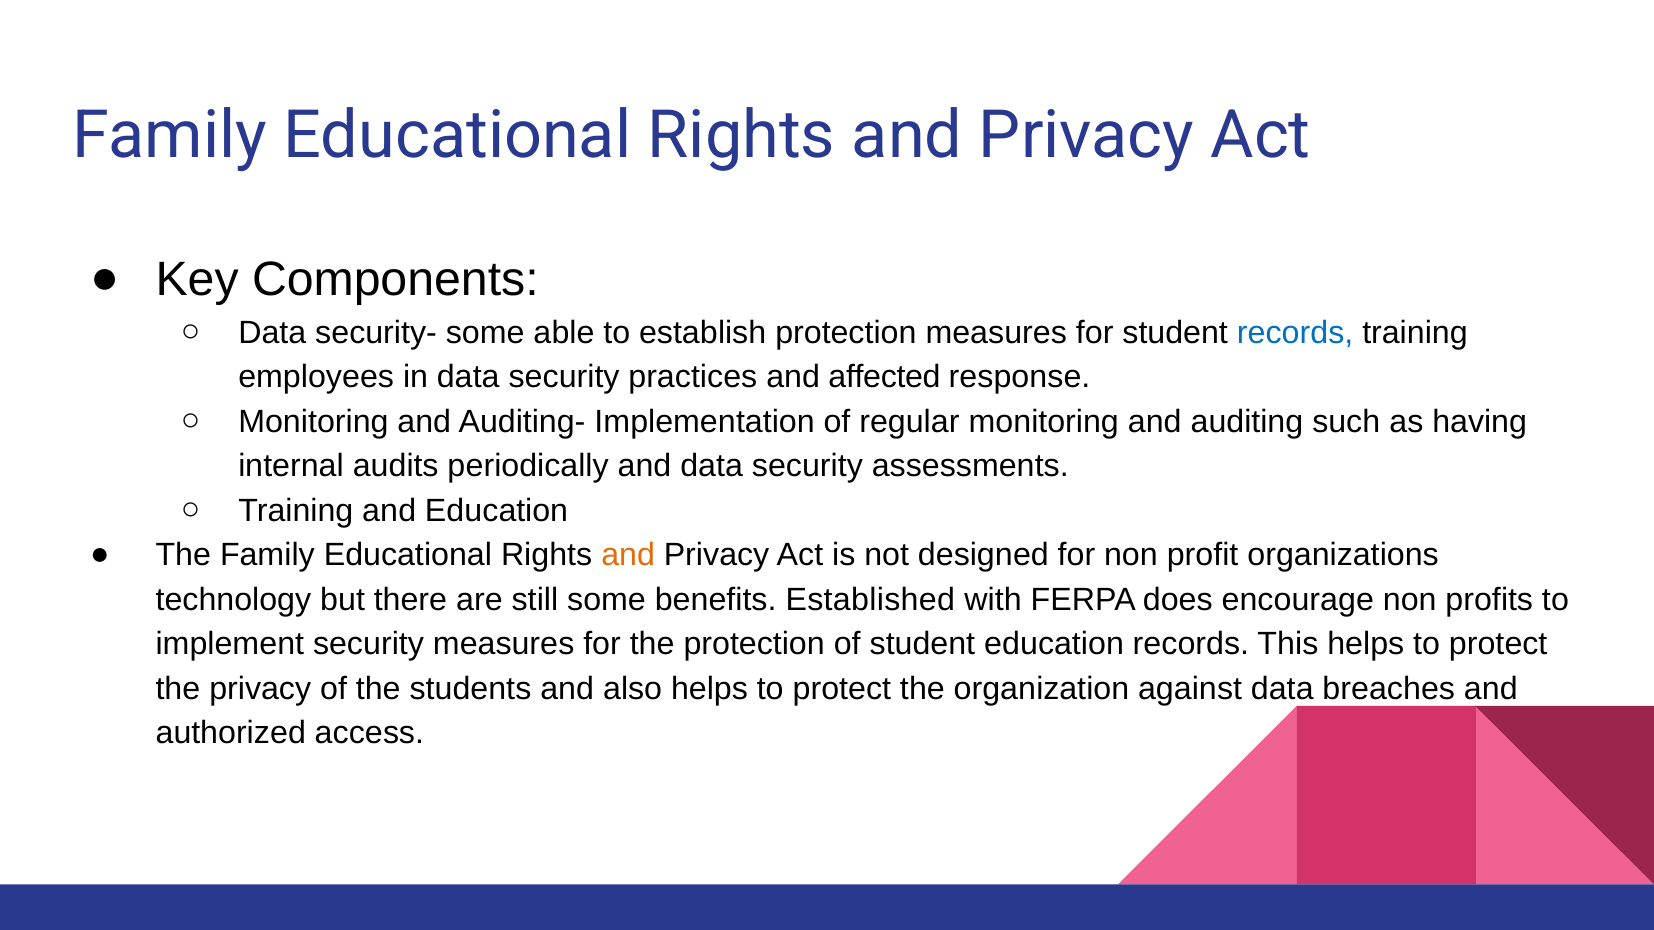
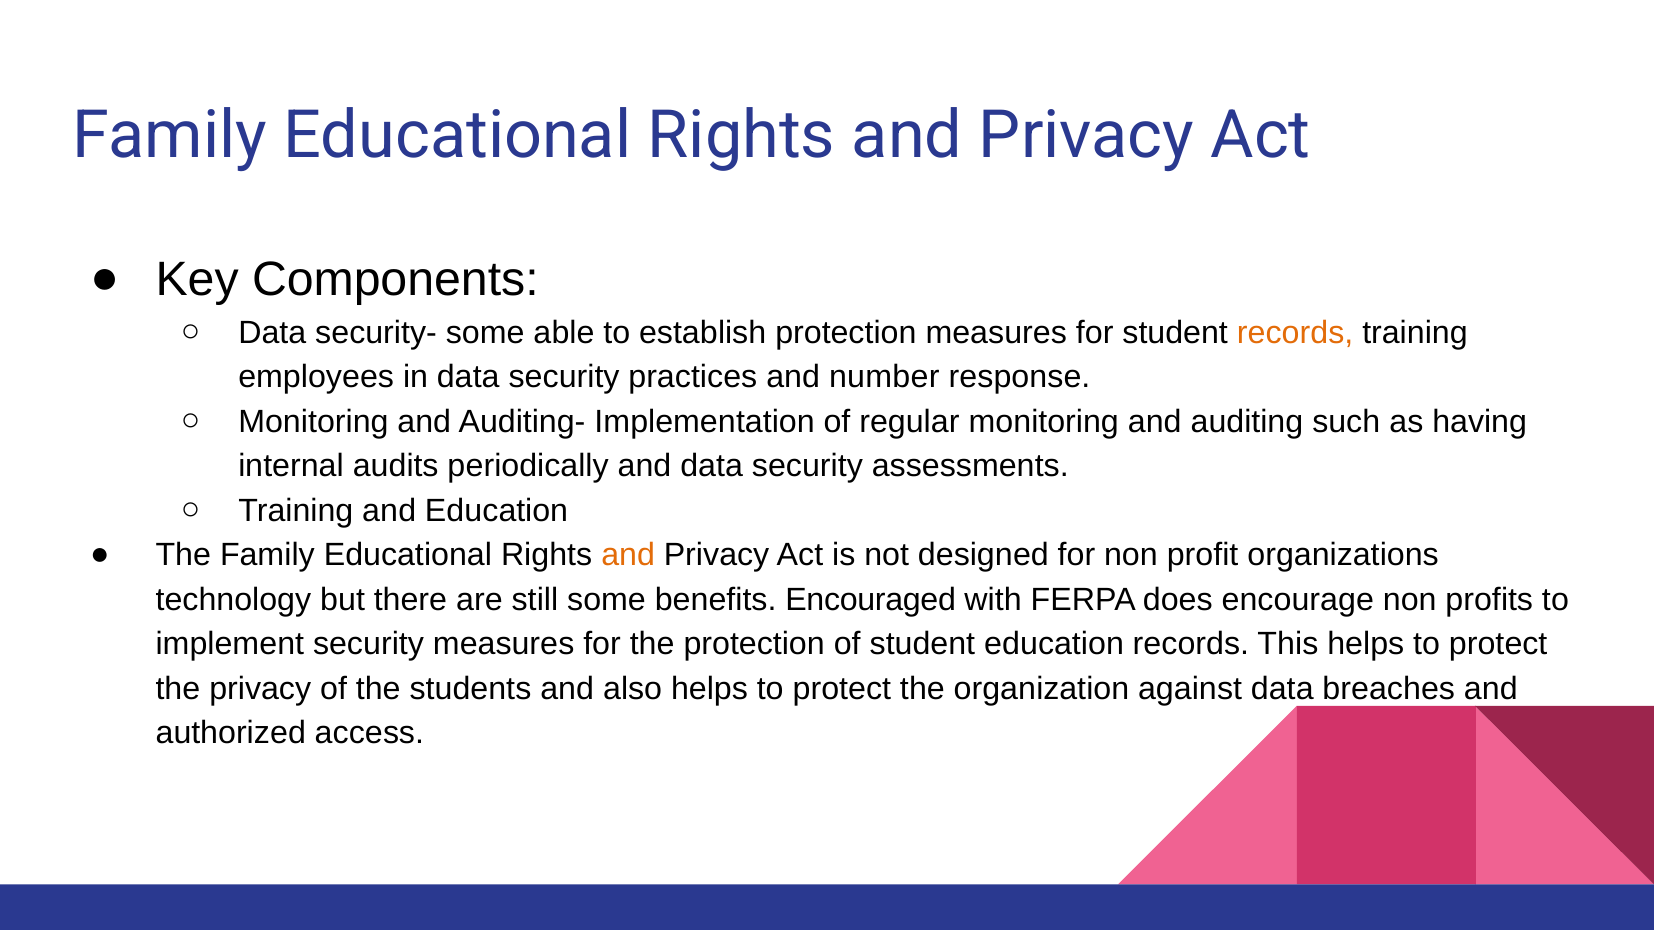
records at (1295, 333) colour: blue -> orange
affected: affected -> number
Established: Established -> Encouraged
